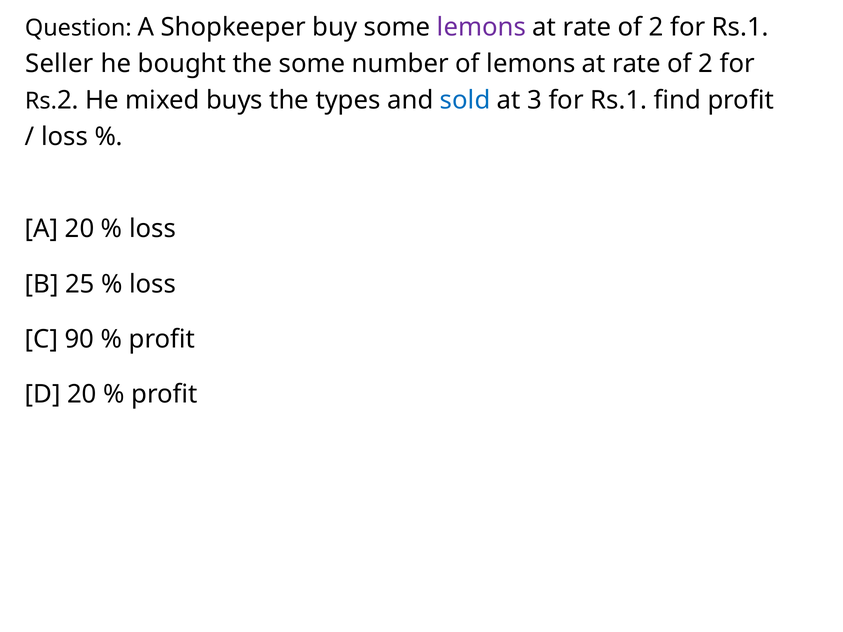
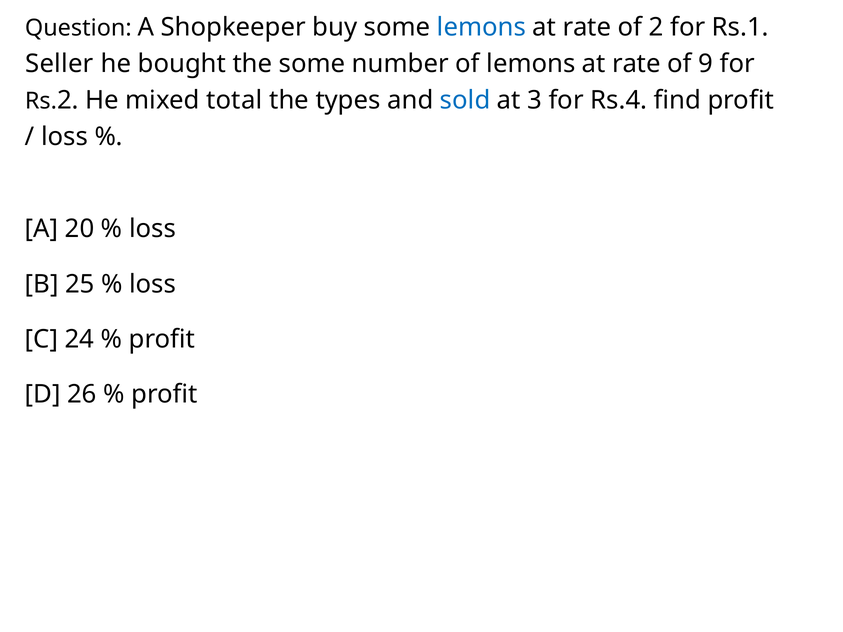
lemons at (481, 27) colour: purple -> blue
2 at (706, 64): 2 -> 9
buys: buys -> total
3 for Rs.1: Rs.1 -> Rs.4
90: 90 -> 24
D 20: 20 -> 26
